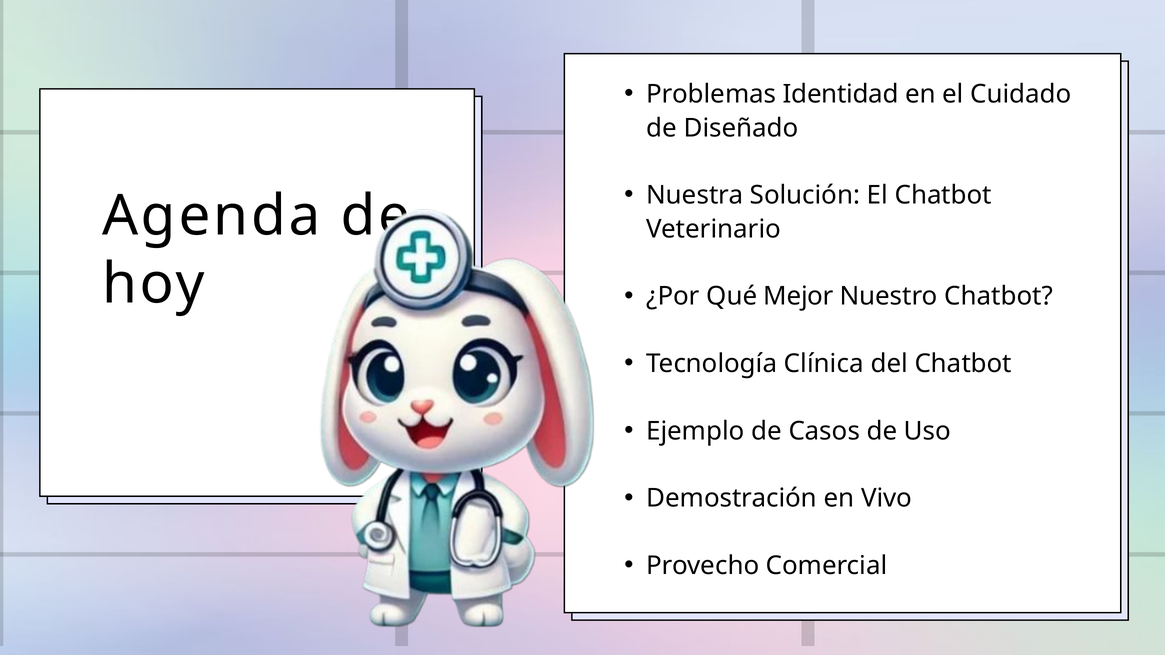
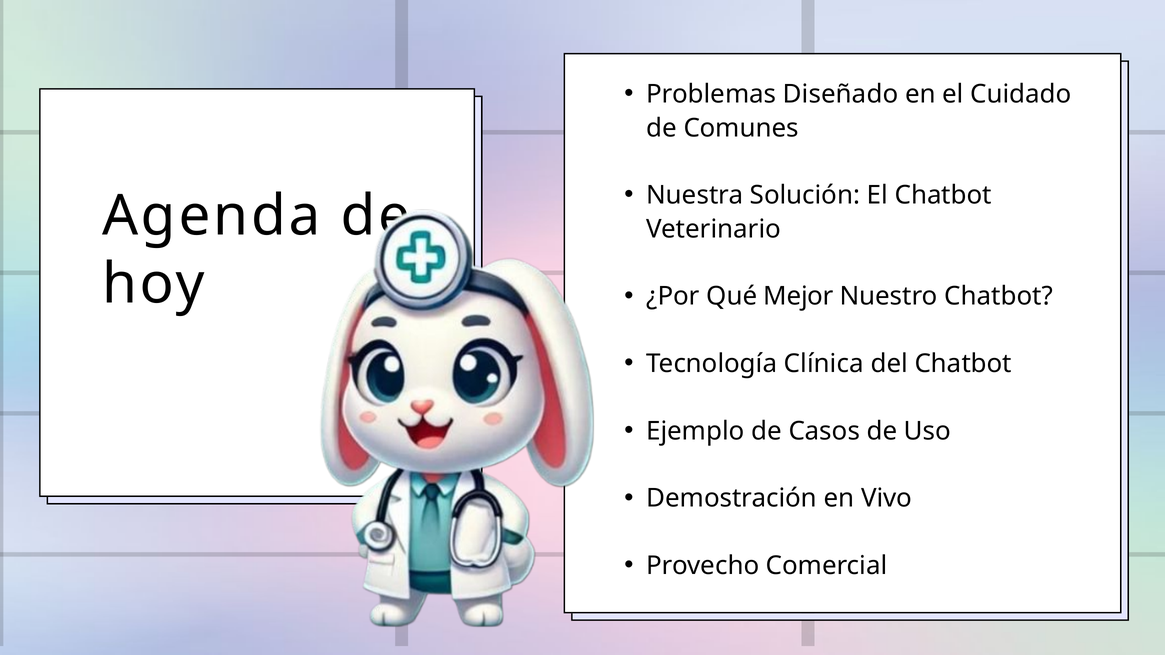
Identidad: Identidad -> Diseñado
Diseñado: Diseñado -> Comunes
